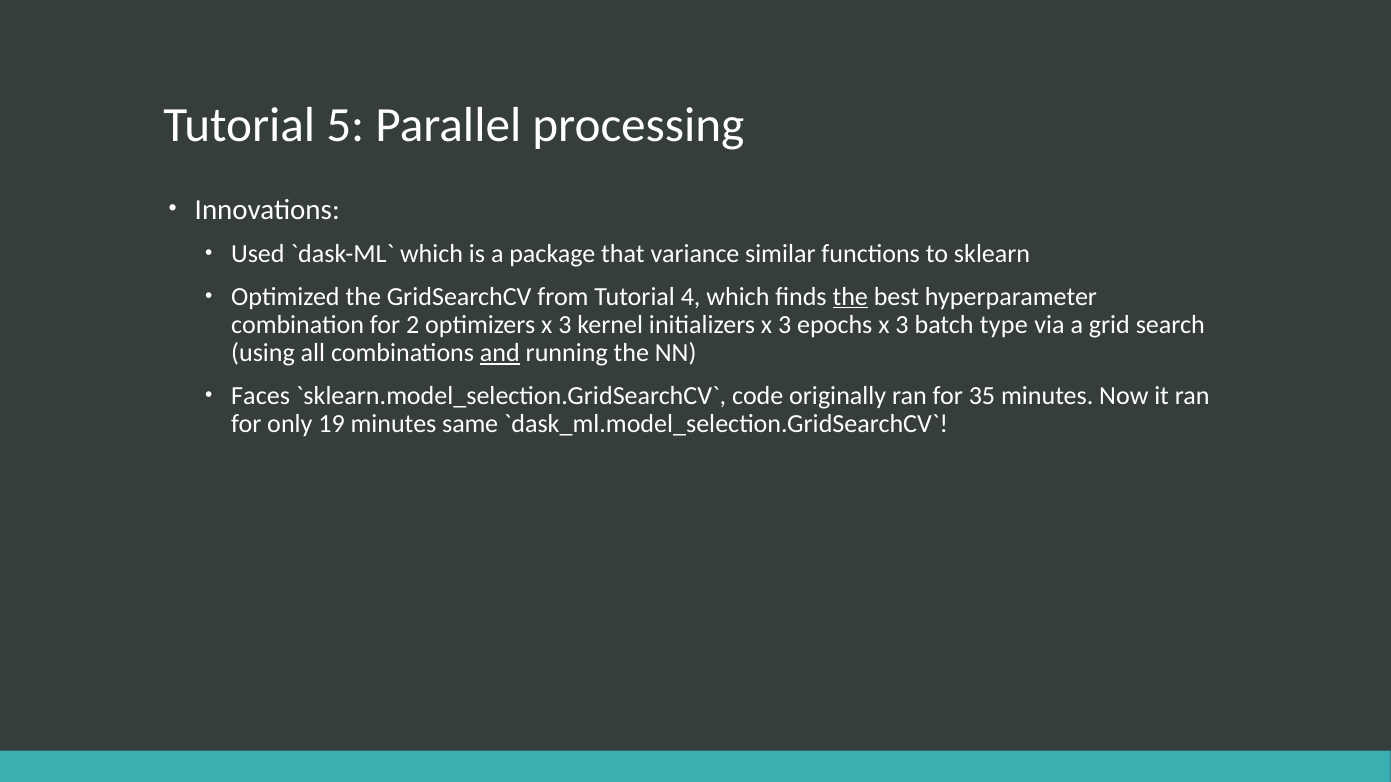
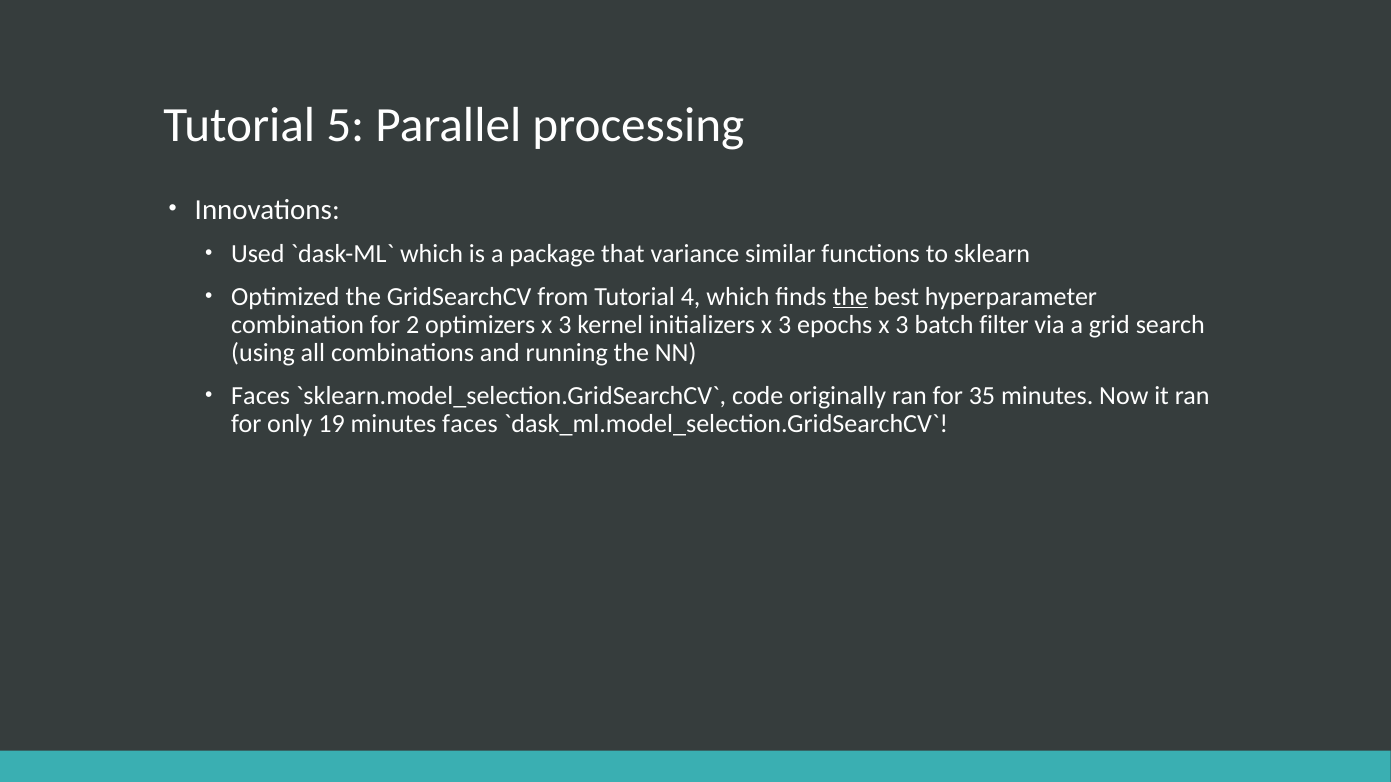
type: type -> filter
and underline: present -> none
minutes same: same -> faces
